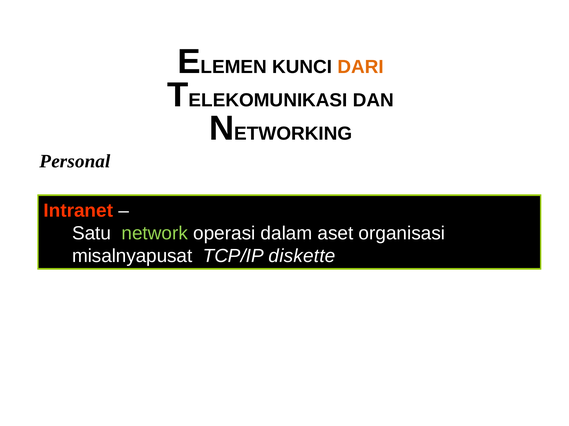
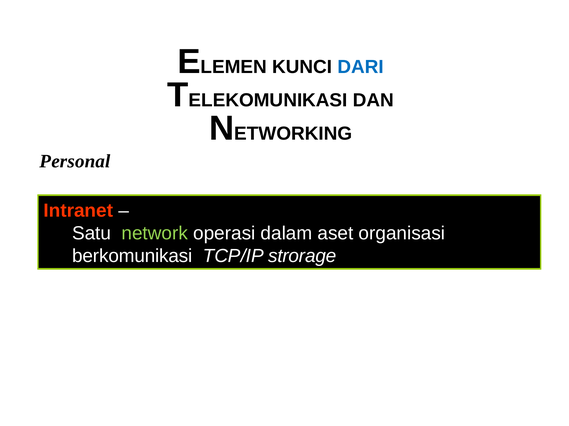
DARI colour: orange -> blue
misalnyapusat: misalnyapusat -> berkomunikasi
diskette: diskette -> strorage
